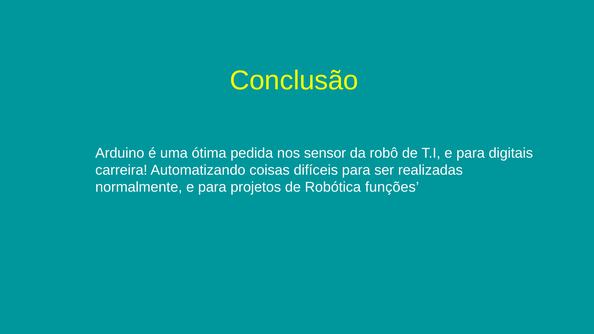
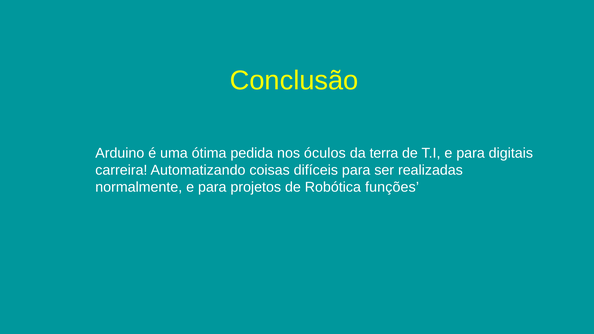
sensor: sensor -> óculos
robô: robô -> terra
